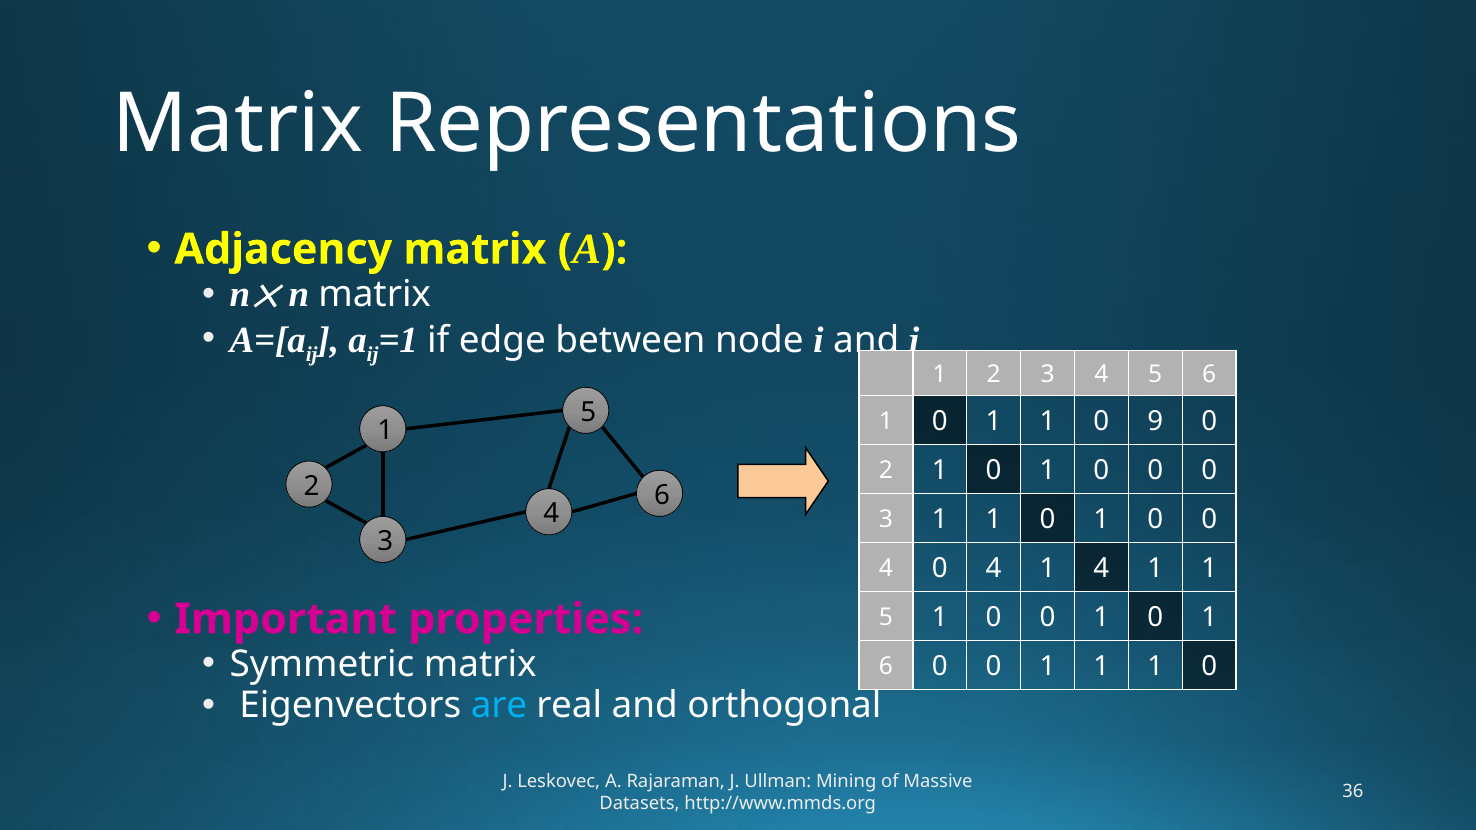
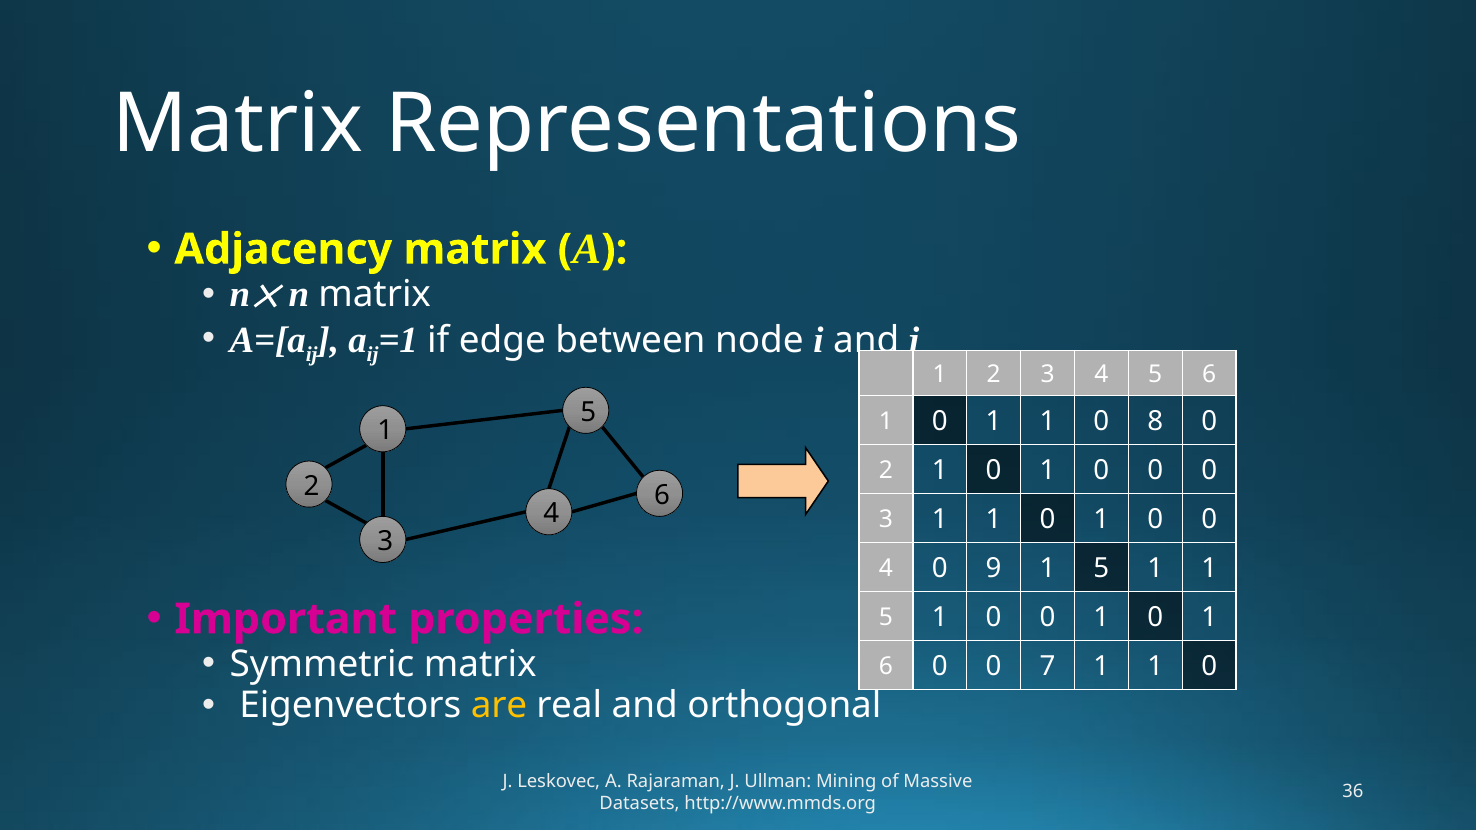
9: 9 -> 8
4 0 4: 4 -> 9
4 at (1101, 568): 4 -> 5
6 0 0 1: 1 -> 7
are colour: light blue -> yellow
